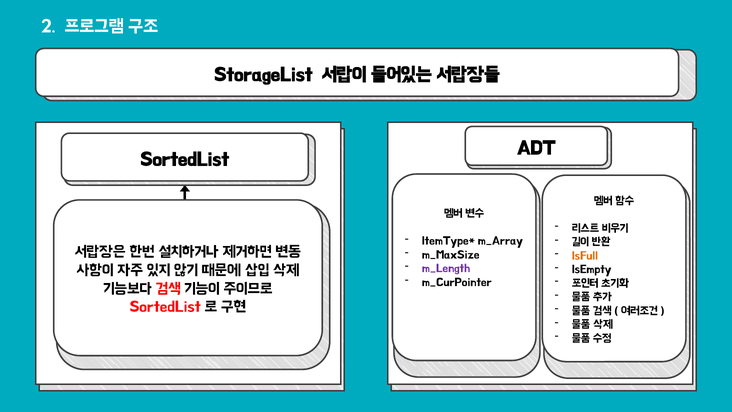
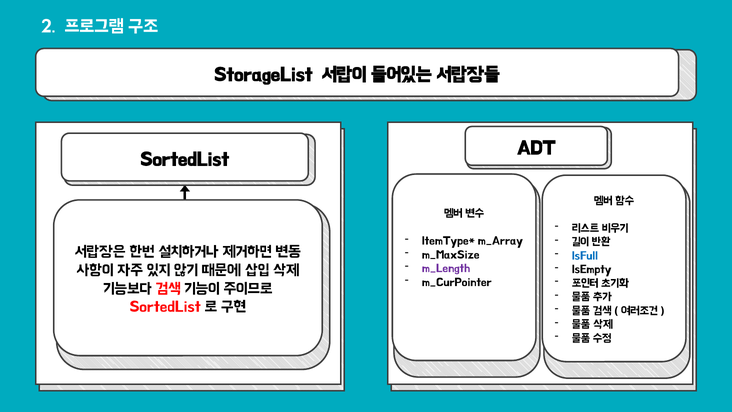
IsFull colour: orange -> blue
